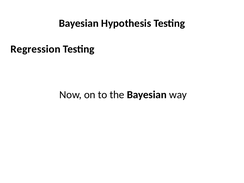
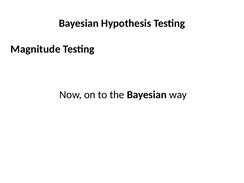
Regression: Regression -> Magnitude
